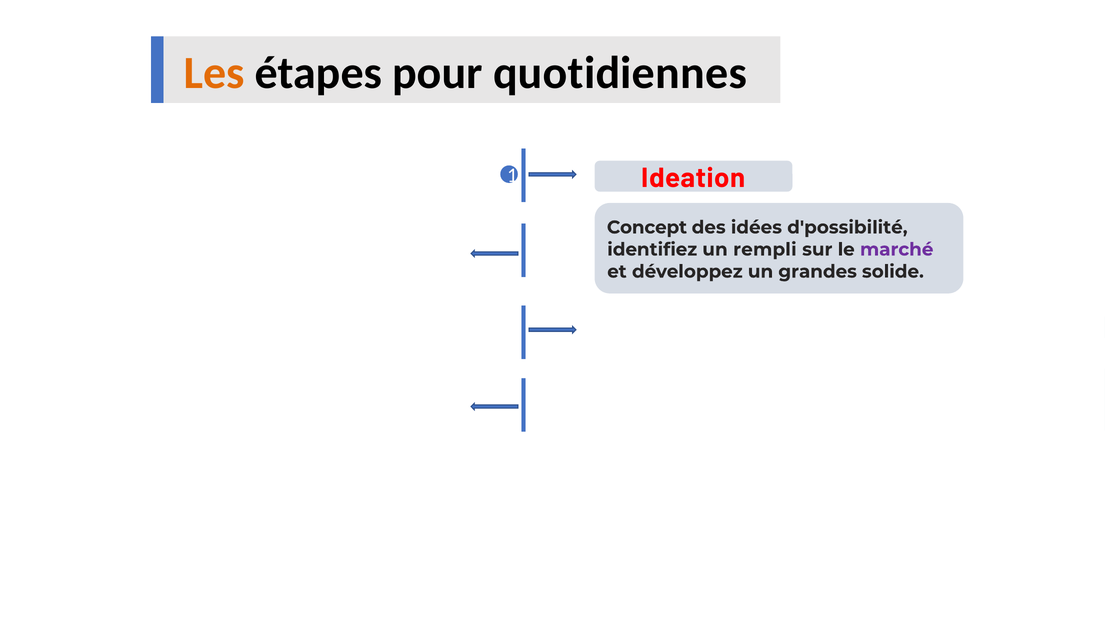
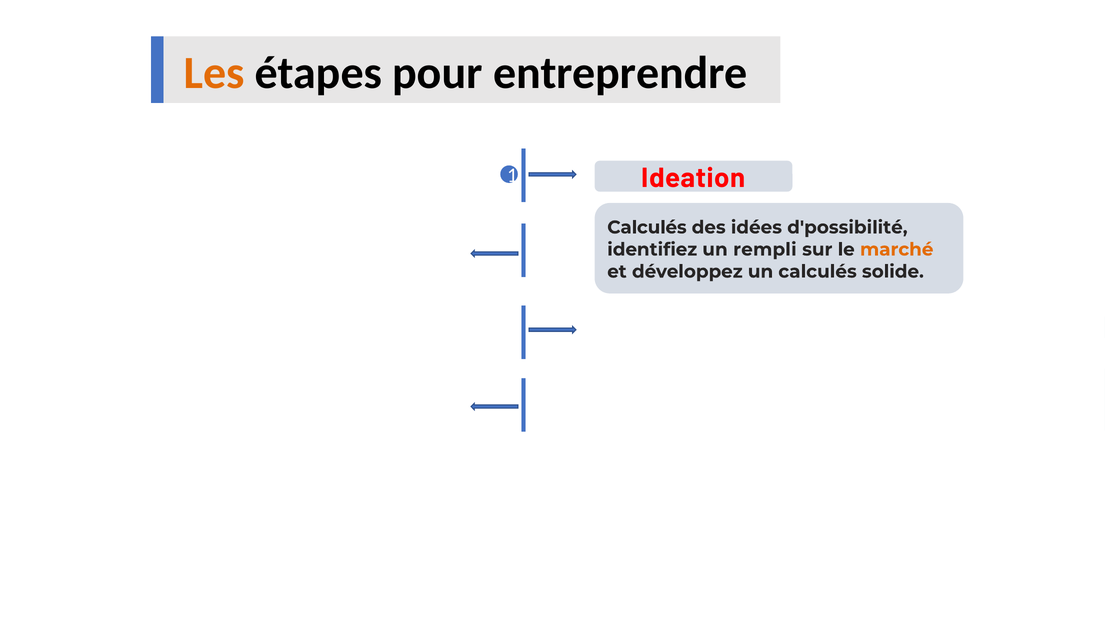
quotidiennes: quotidiennes -> entreprendre
Concept at (647, 227): Concept -> Calculés
marché at (897, 249) colour: purple -> orange
un grandes: grandes -> calculés
